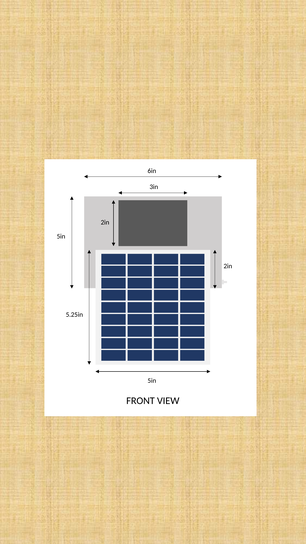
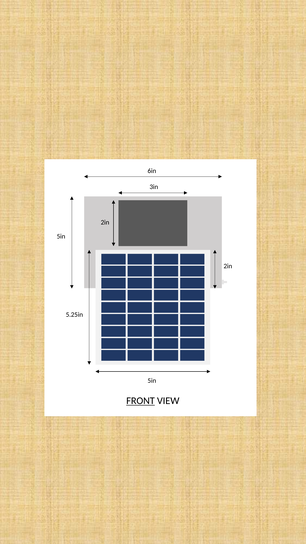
FRONT underline: none -> present
